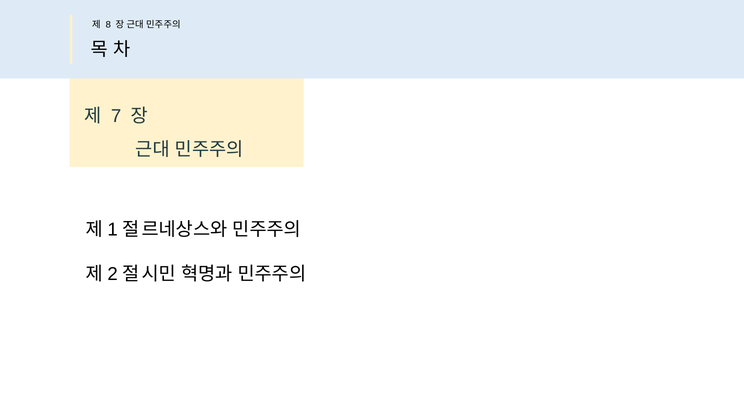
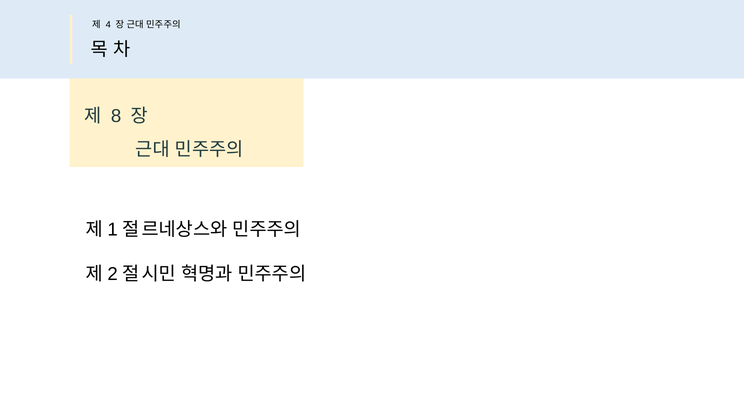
8: 8 -> 4
7: 7 -> 8
